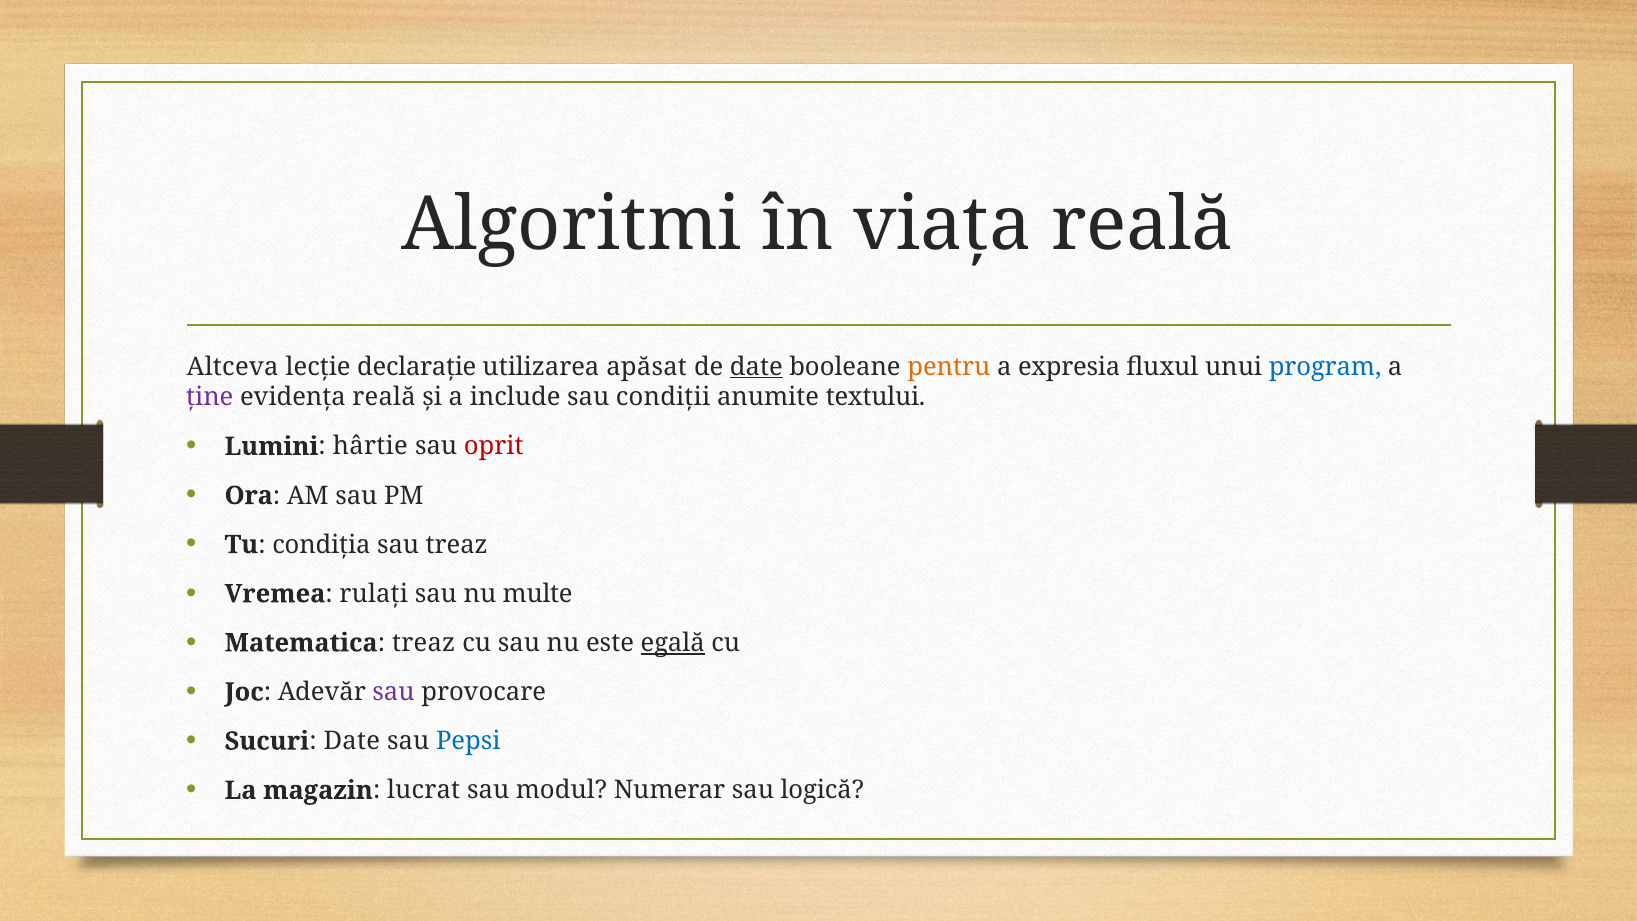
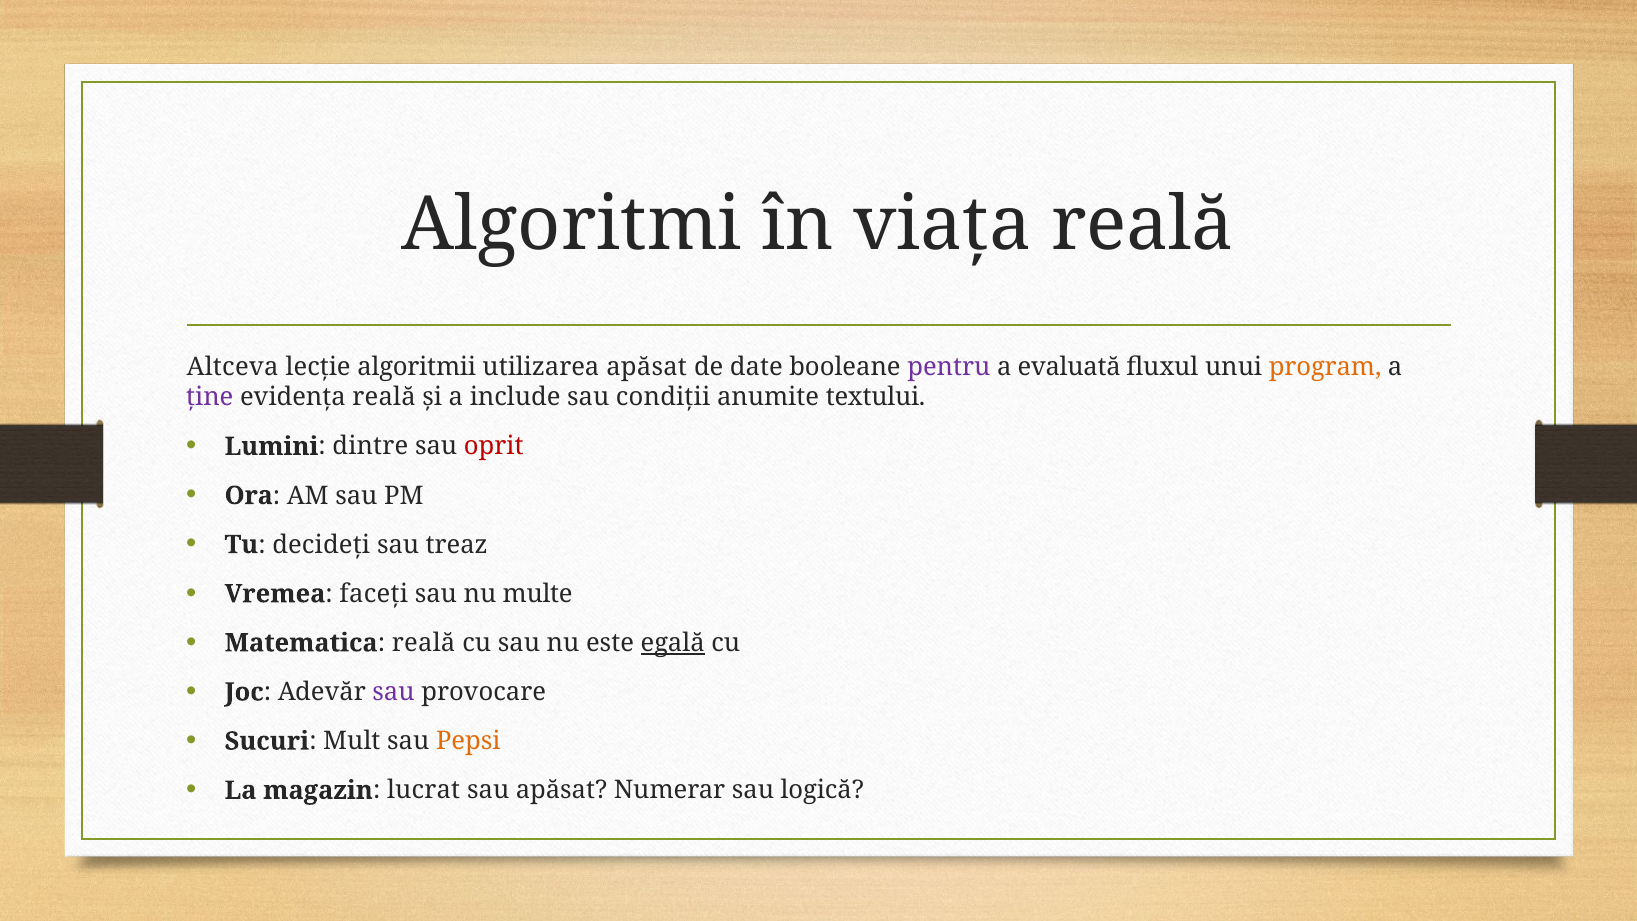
declarație: declarație -> algoritmii
date at (756, 367) underline: present -> none
pentru colour: orange -> purple
expresia: expresia -> evaluată
program colour: blue -> orange
hârtie: hârtie -> dintre
condiția: condiția -> decideți
rulați: rulați -> faceți
Matematica treaz: treaz -> reală
Sucuri Date: Date -> Mult
Pepsi colour: blue -> orange
sau modul: modul -> apăsat
